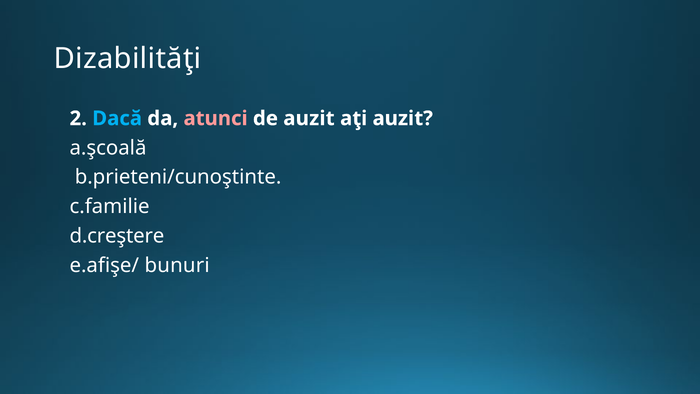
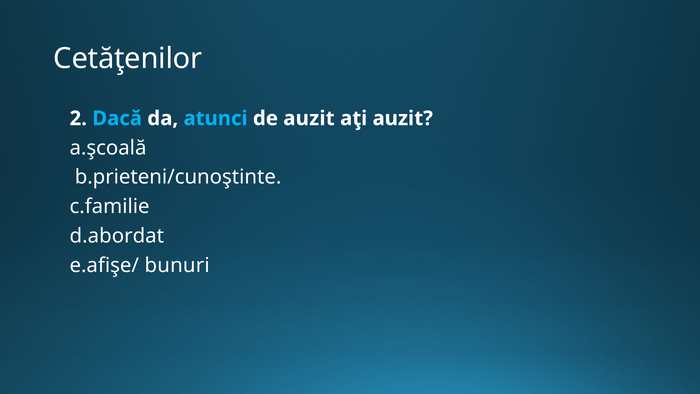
Dizabilităţi: Dizabilităţi -> Cetăţenilor
atunci colour: pink -> light blue
d.creştere: d.creştere -> d.abordat
